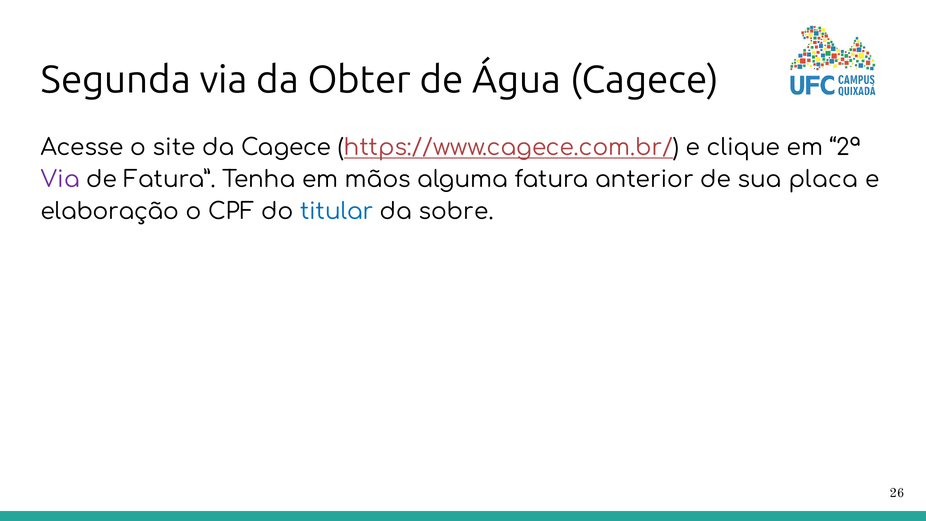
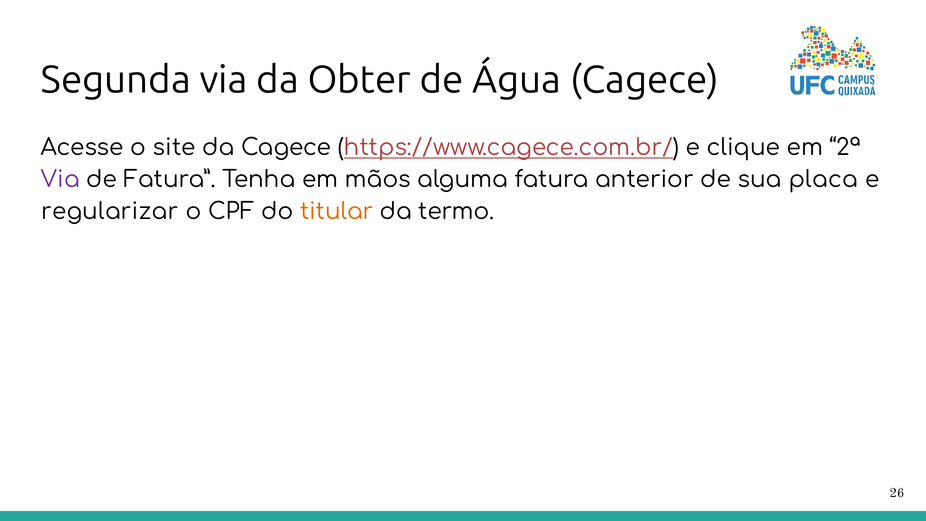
elaboração: elaboração -> regularizar
titular colour: blue -> orange
sobre: sobre -> termo
